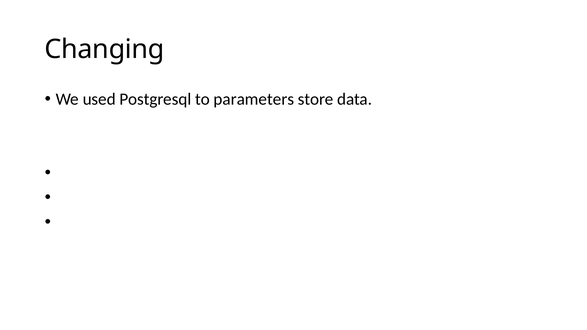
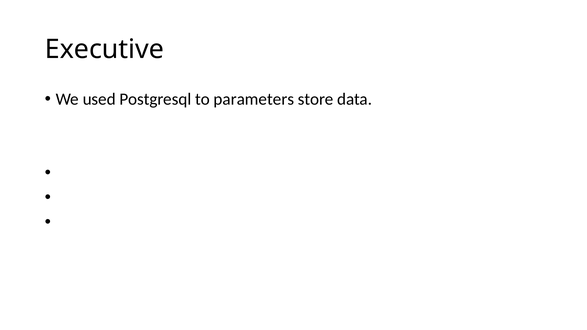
Changing: Changing -> Executive
